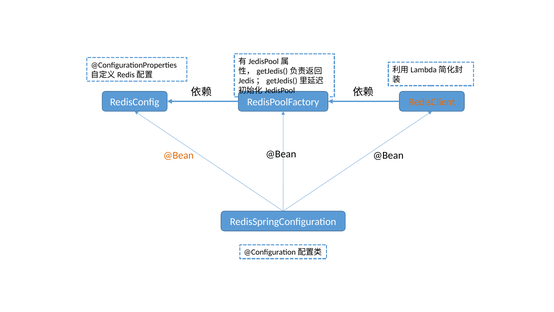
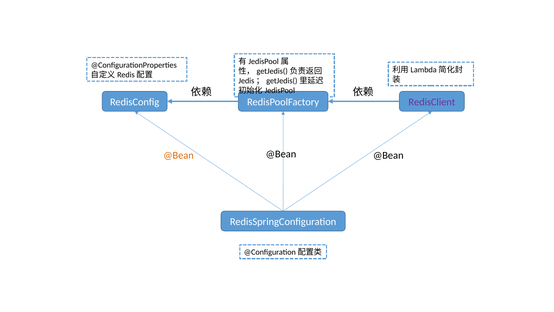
RedisClient colour: orange -> purple
